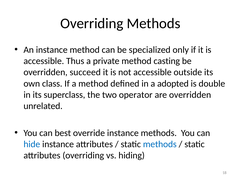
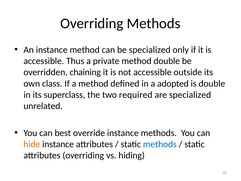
method casting: casting -> double
succeed: succeed -> chaining
operator: operator -> required
are overridden: overridden -> specialized
hide colour: blue -> orange
